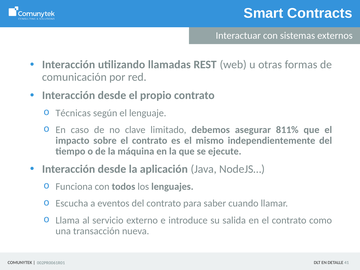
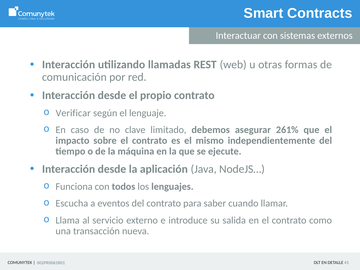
Técnicas: Técnicas -> Verificar
811%: 811% -> 261%
